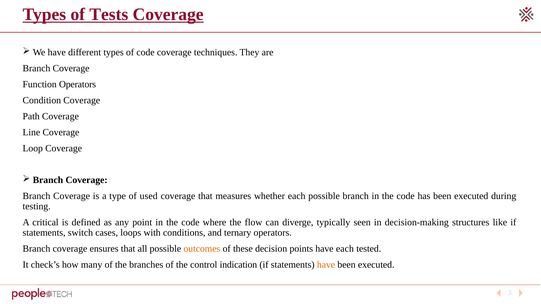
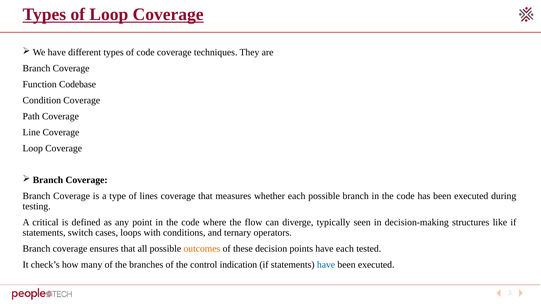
of Tests: Tests -> Loop
Function Operators: Operators -> Codebase
used: used -> lines
have at (326, 265) colour: orange -> blue
